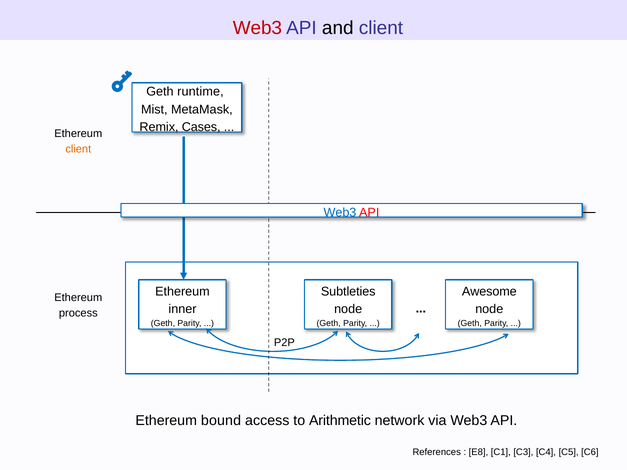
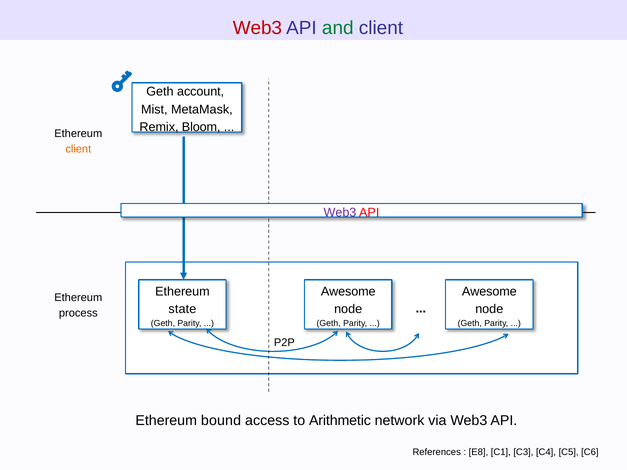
and colour: black -> green
runtime: runtime -> account
Cases: Cases -> Bloom
Web3 at (340, 213) colour: blue -> purple
Subtleties at (348, 292): Subtleties -> Awesome
inner: inner -> state
